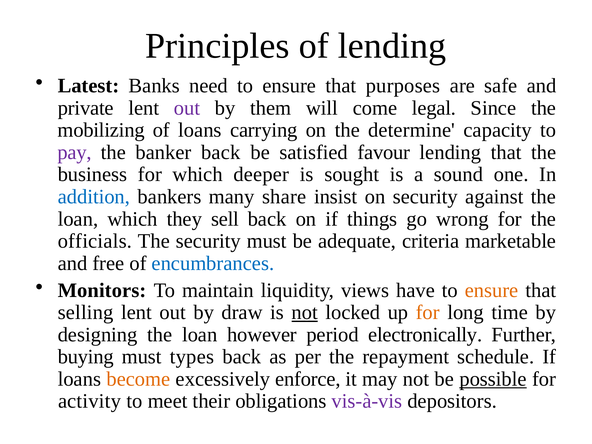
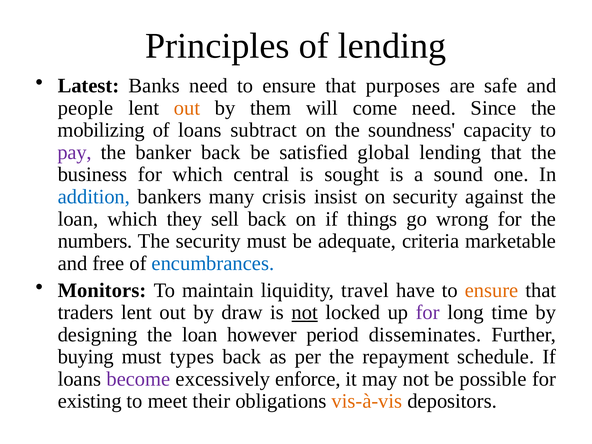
private: private -> people
out at (187, 108) colour: purple -> orange
come legal: legal -> need
carrying: carrying -> subtract
determine: determine -> soundness
favour: favour -> global
deeper: deeper -> central
share: share -> crisis
officials: officials -> numbers
views: views -> travel
selling: selling -> traders
for at (428, 312) colour: orange -> purple
electronically: electronically -> disseminates
become colour: orange -> purple
possible underline: present -> none
activity: activity -> existing
vis-à-vis colour: purple -> orange
